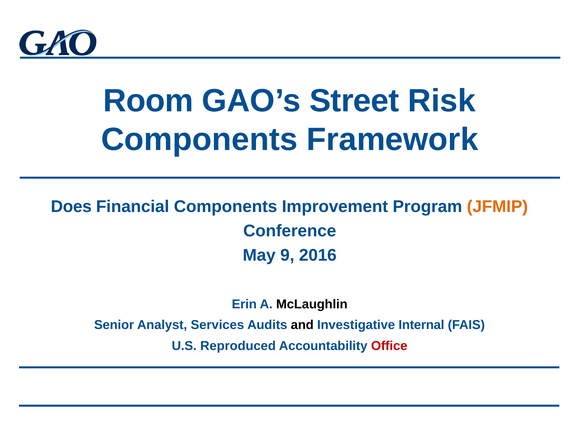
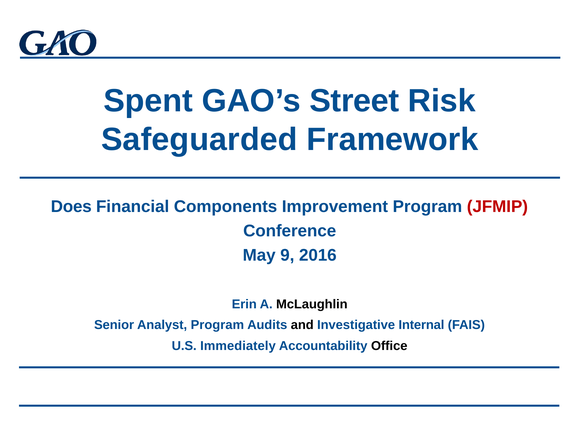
Room: Room -> Spent
Components at (199, 140): Components -> Safeguarded
JFMIP colour: orange -> red
Analyst Services: Services -> Program
Reproduced: Reproduced -> Immediately
Office colour: red -> black
